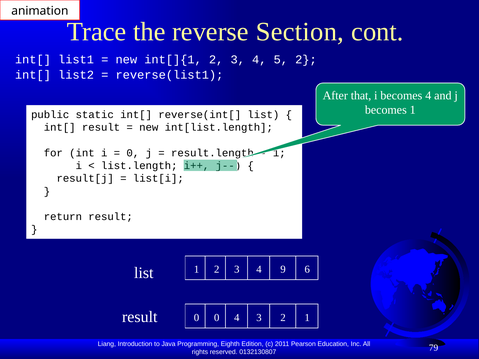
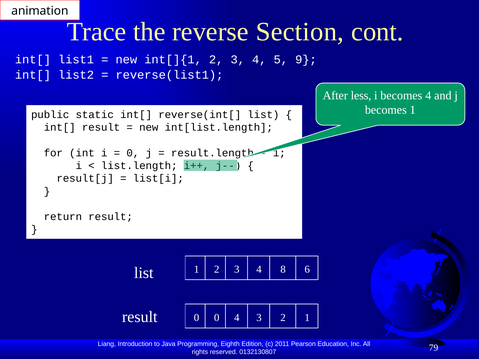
5 2: 2 -> 9
that: that -> less
9: 9 -> 8
